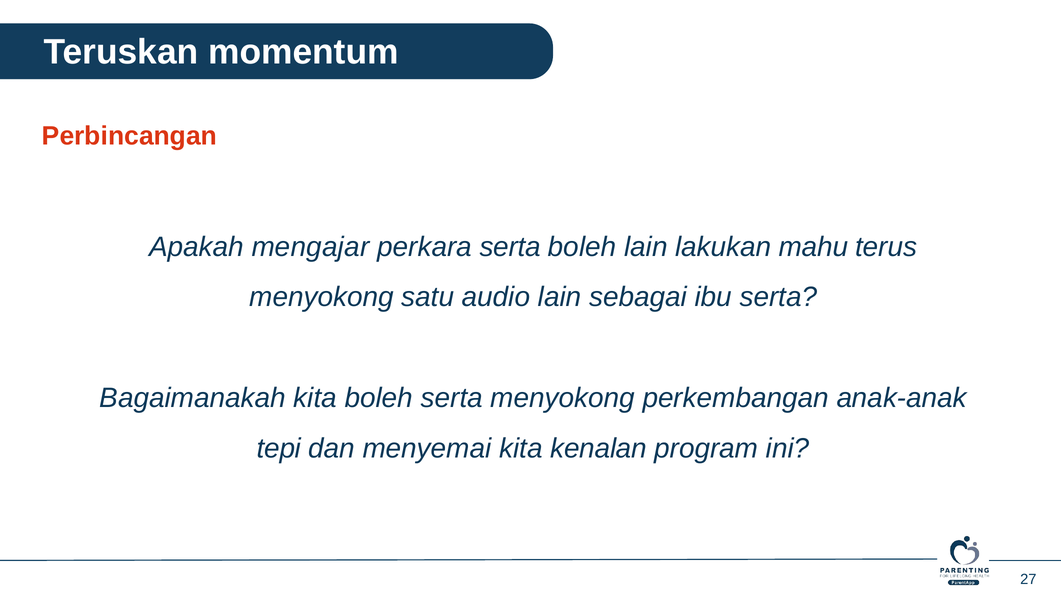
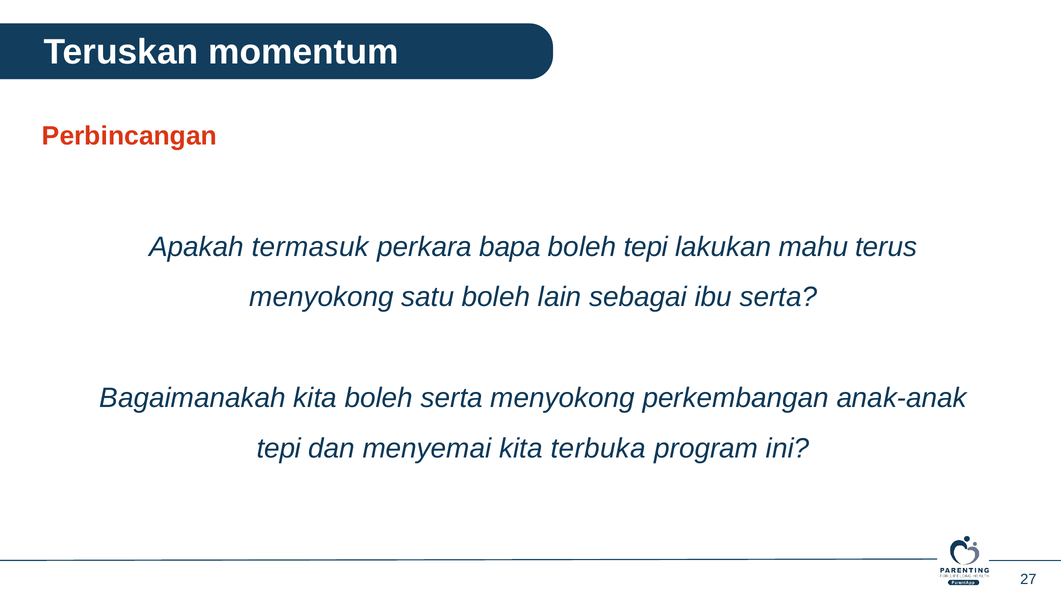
mengajar: mengajar -> termasuk
perkara serta: serta -> bapa
boleh lain: lain -> tepi
satu audio: audio -> boleh
kenalan: kenalan -> terbuka
